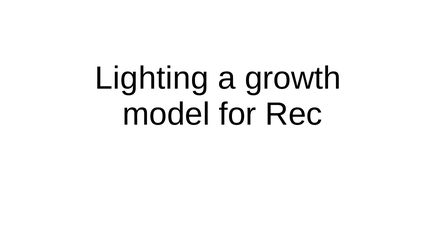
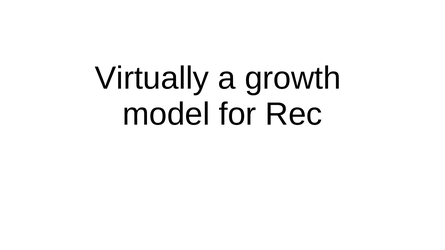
Lighting: Lighting -> Virtually
